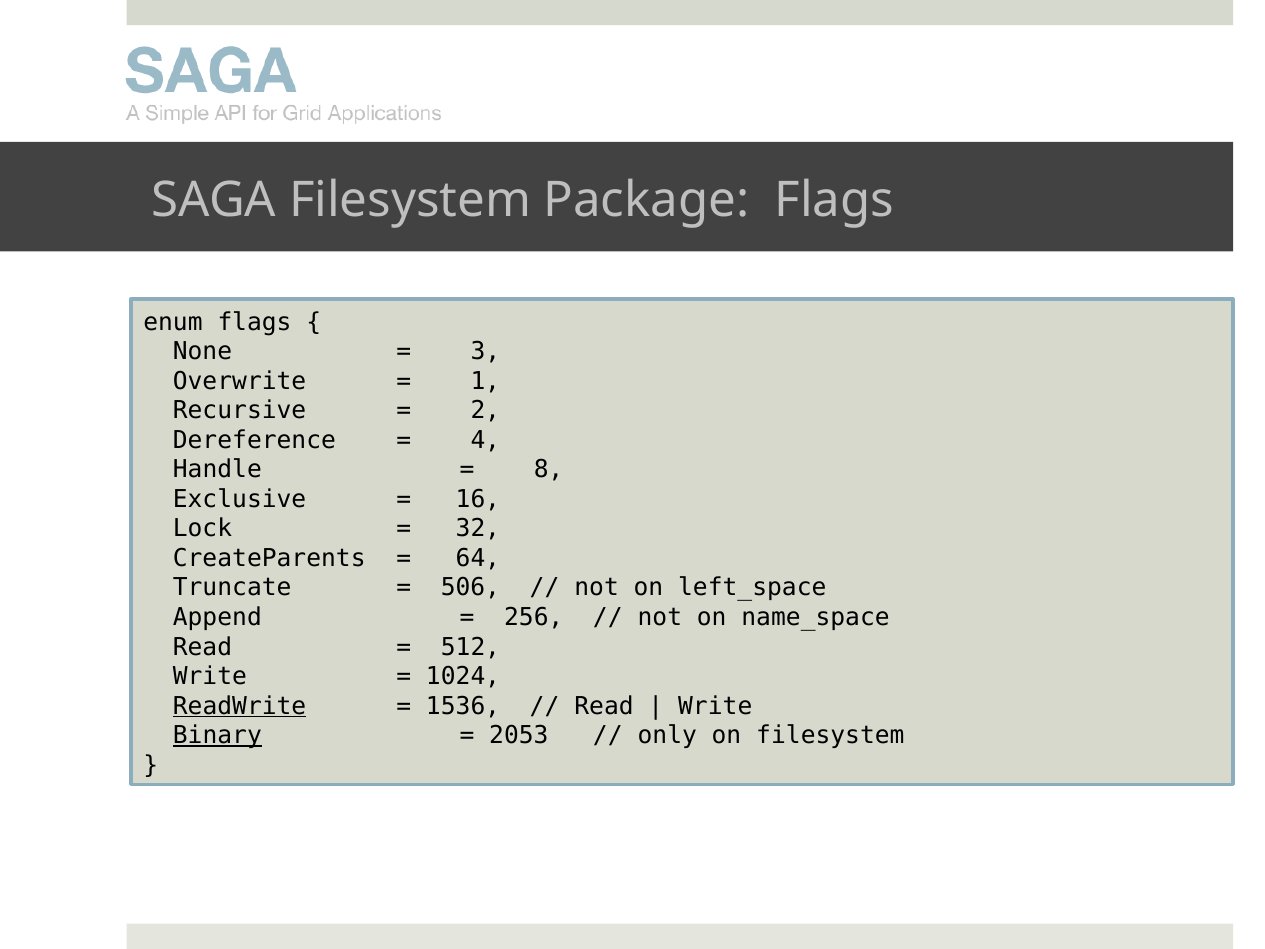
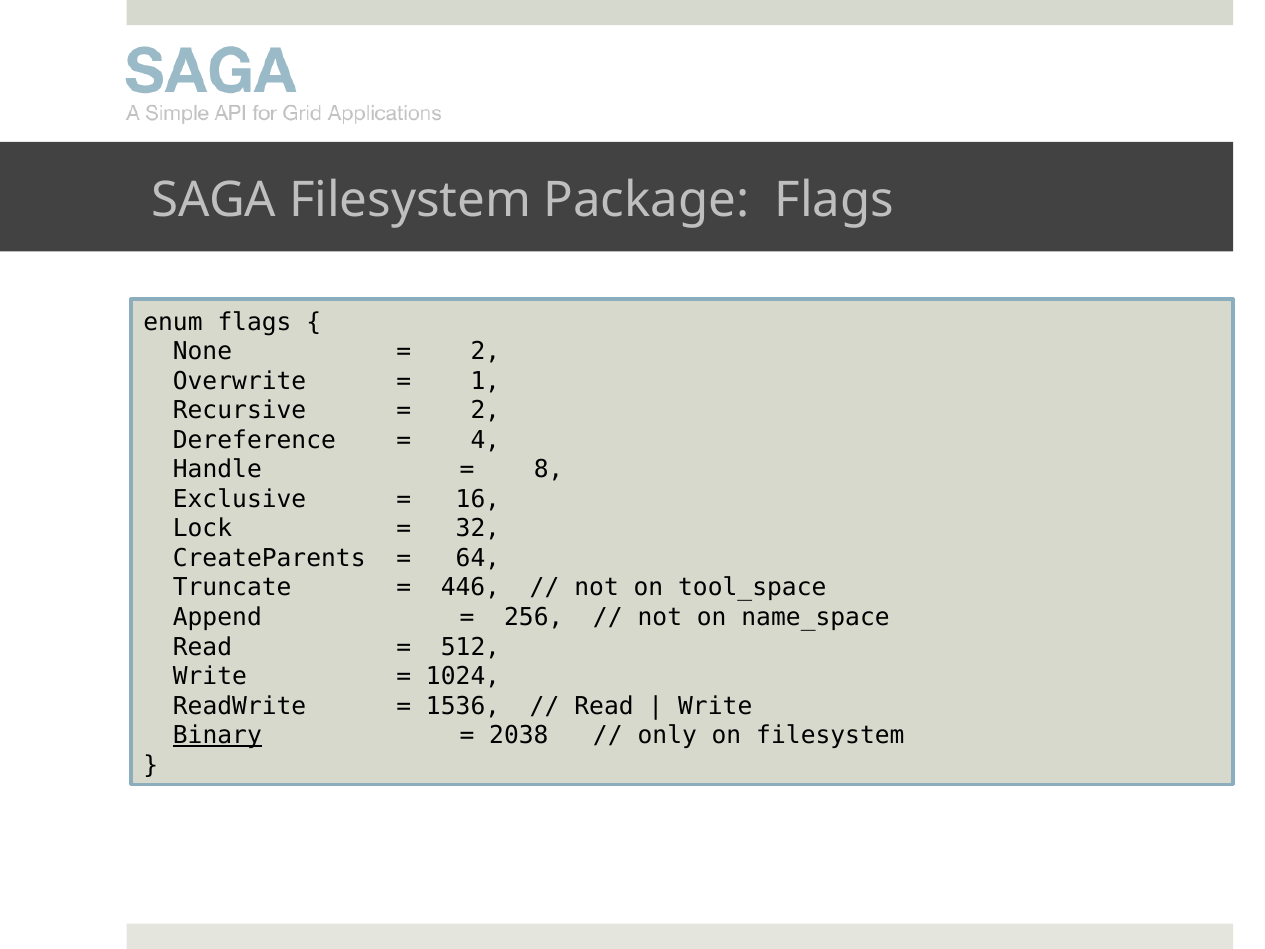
3 at (485, 351): 3 -> 2
506: 506 -> 446
left_space: left_space -> tool_space
ReadWrite underline: present -> none
2053: 2053 -> 2038
